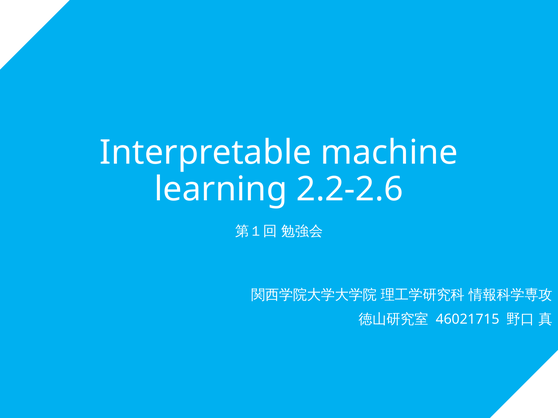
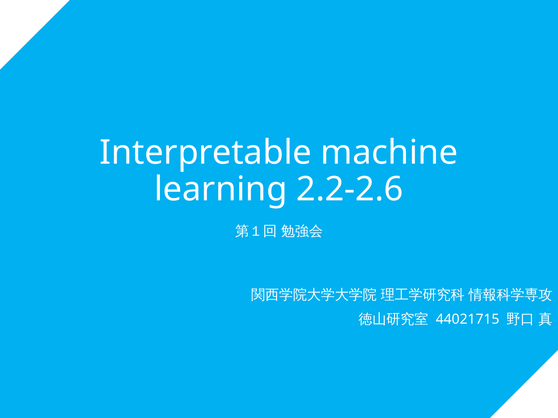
46021715: 46021715 -> 44021715
